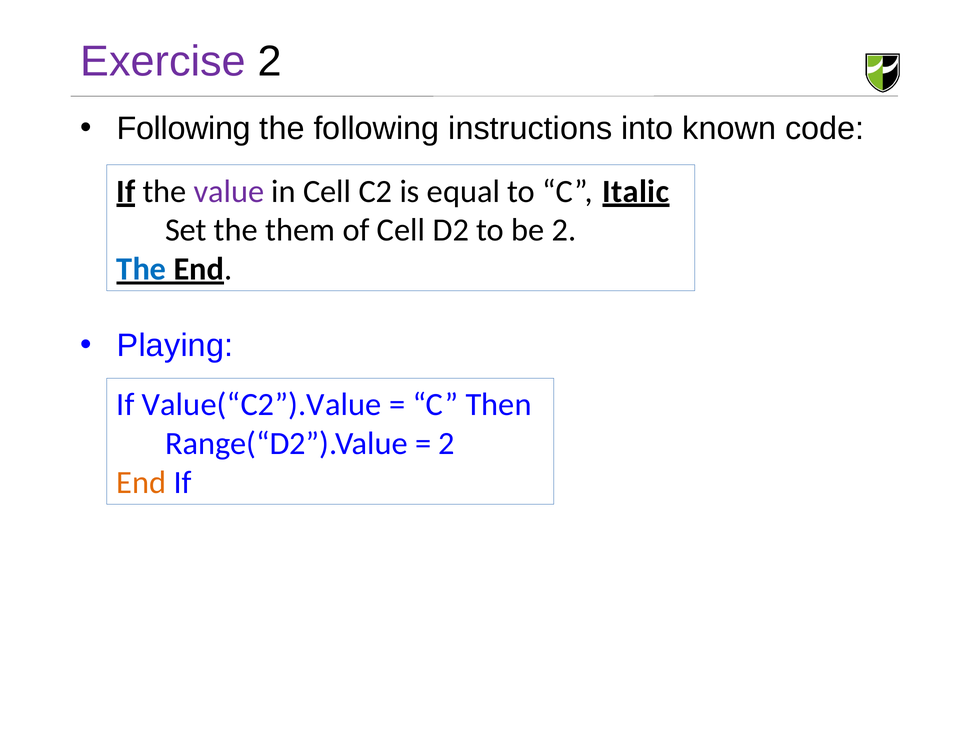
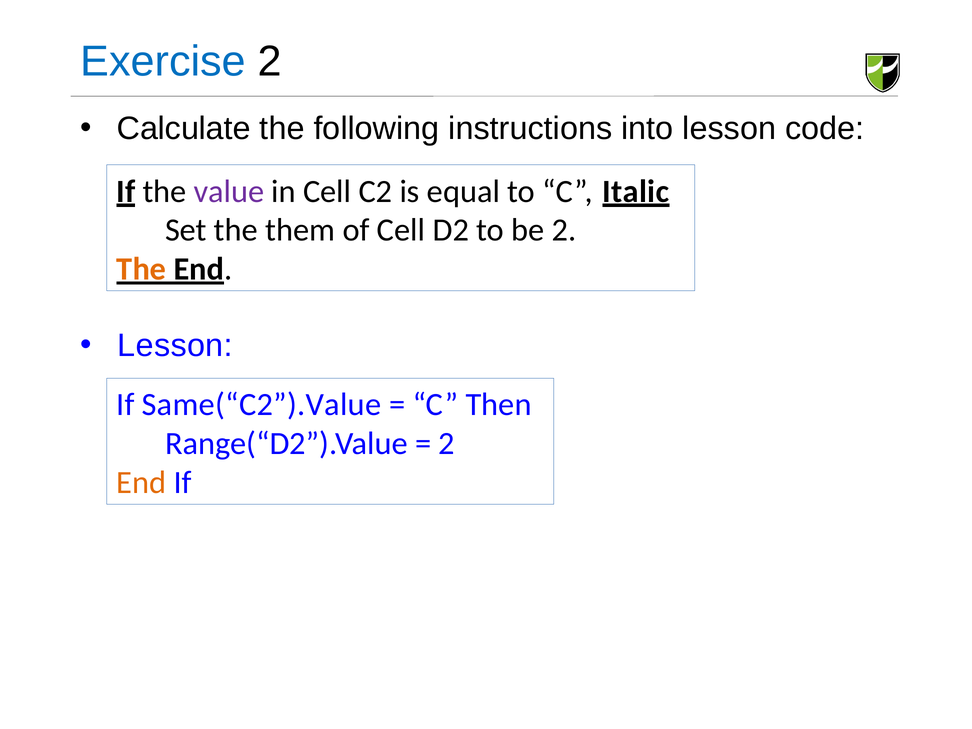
Exercise colour: purple -> blue
Following at (184, 129): Following -> Calculate
into known: known -> lesson
The at (141, 269) colour: blue -> orange
Playing at (175, 346): Playing -> Lesson
Value(“C2”).Value: Value(“C2”).Value -> Same(“C2”).Value
